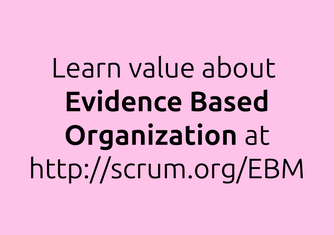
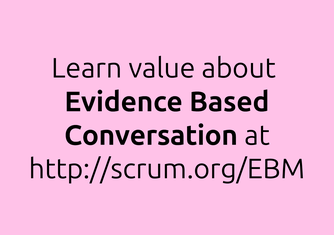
Organization: Organization -> Conversation
